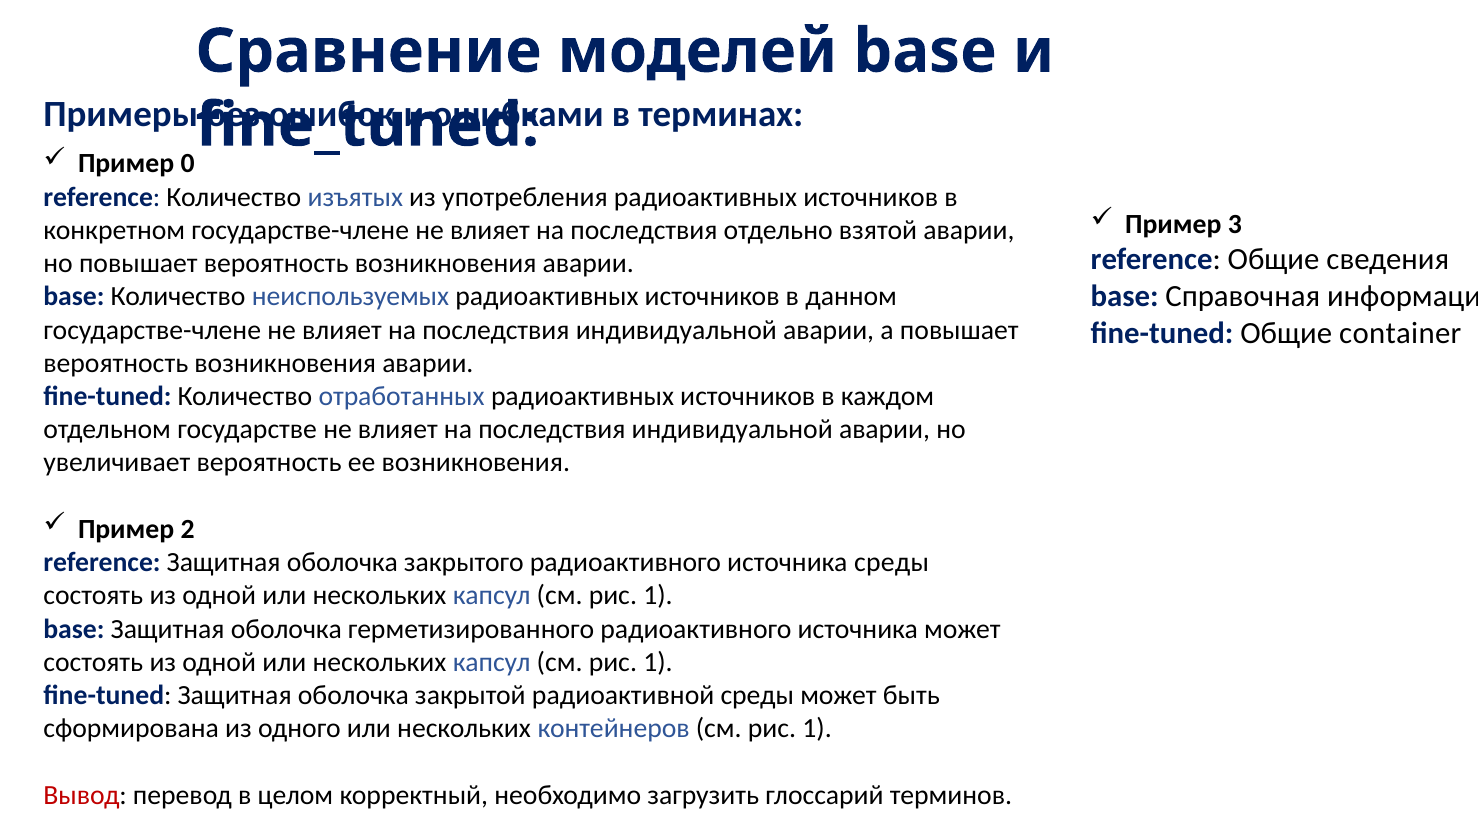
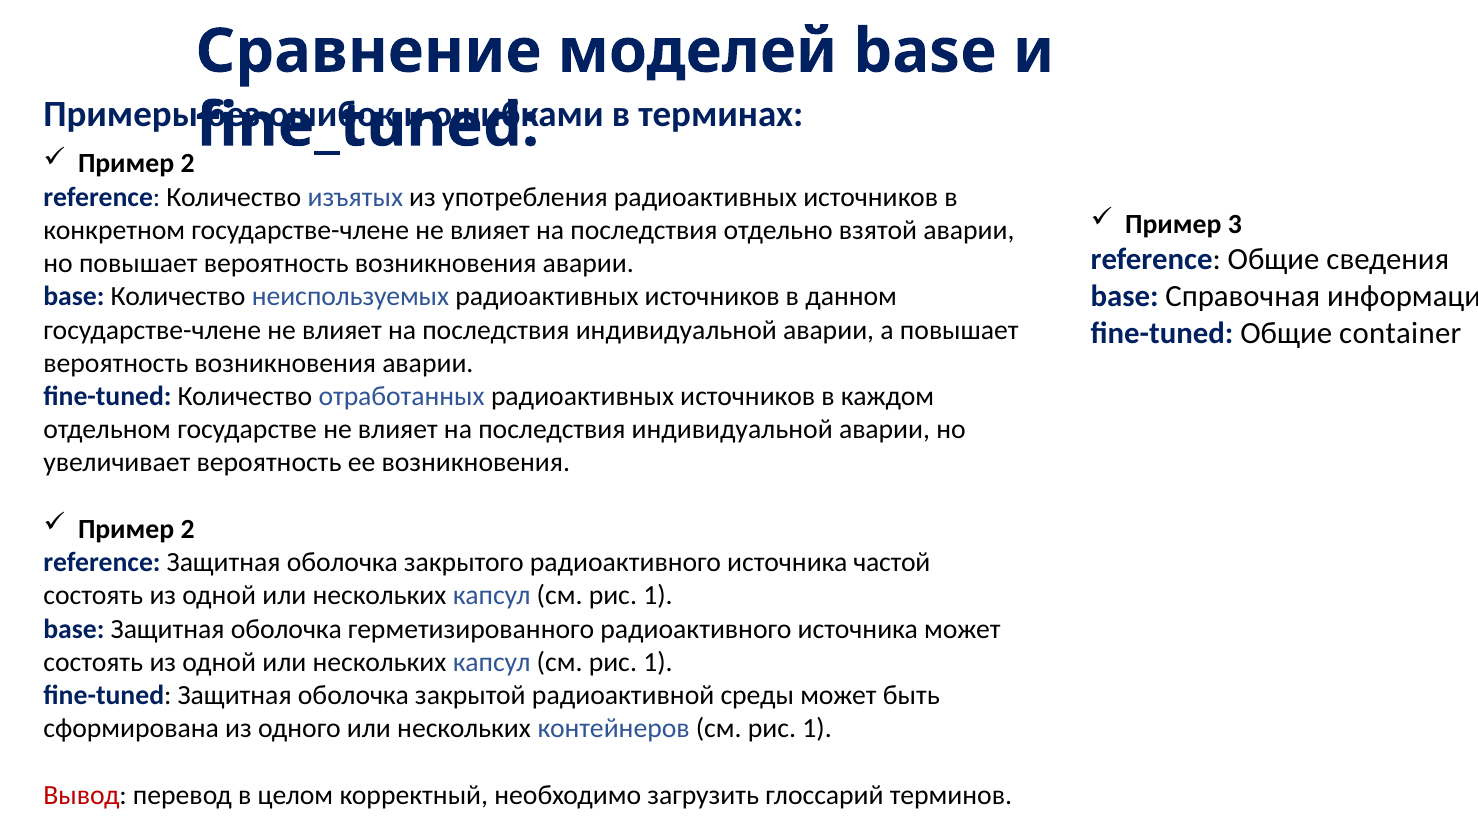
0 at (188, 164): 0 -> 2
источника среды: среды -> частой
